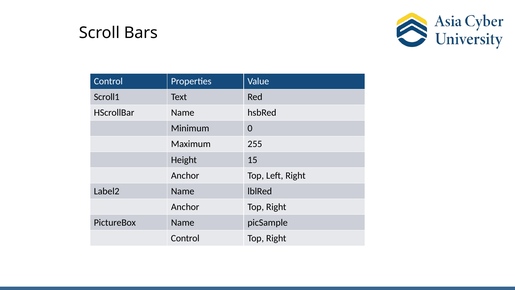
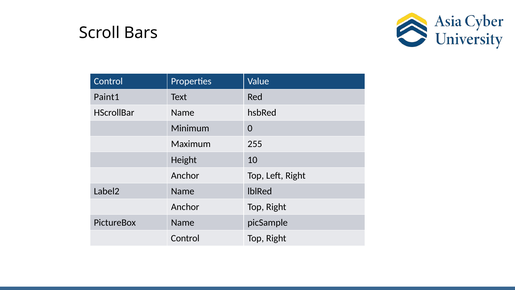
Scroll1: Scroll1 -> Paint1
15: 15 -> 10
